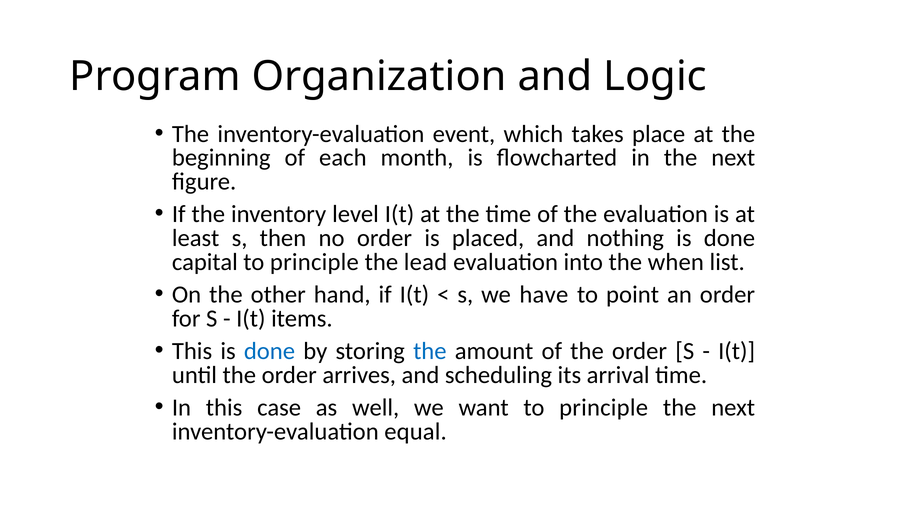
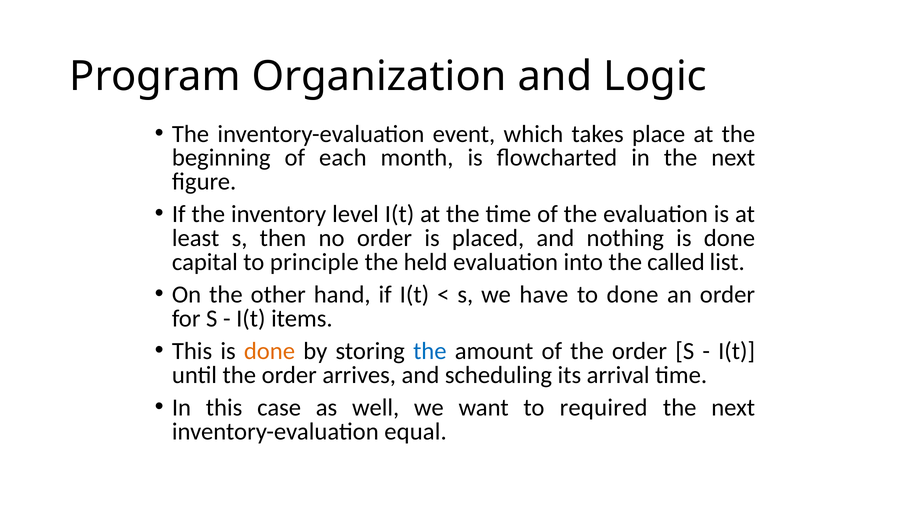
lead: lead -> held
when: when -> called
to point: point -> done
done at (269, 351) colour: blue -> orange
want to principle: principle -> required
